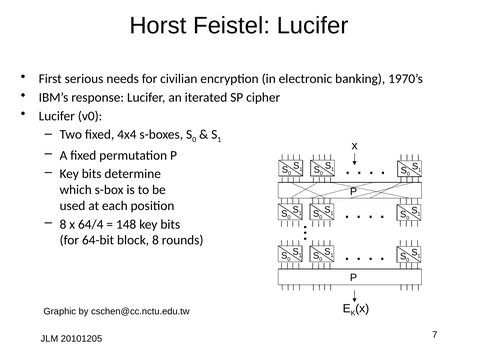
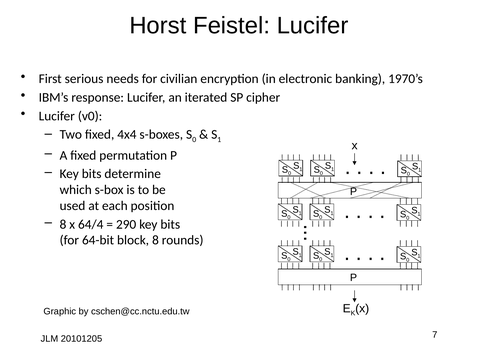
148: 148 -> 290
